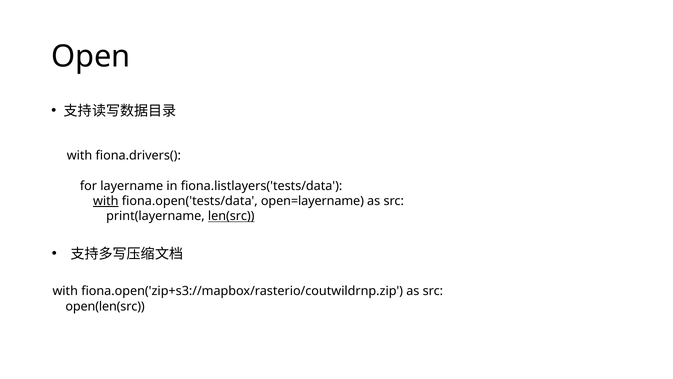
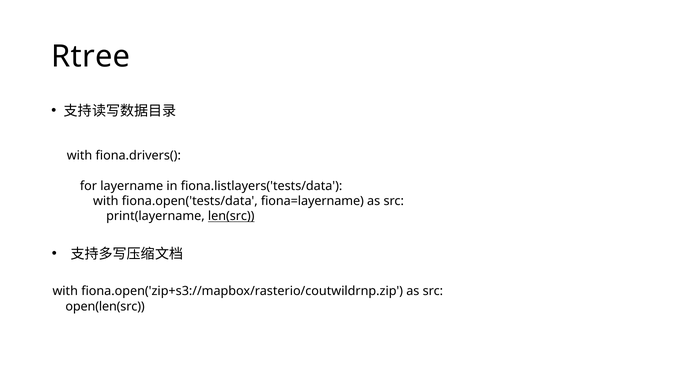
Open: Open -> Rtree
with at (106, 201) underline: present -> none
open=layername: open=layername -> fiona=layername
